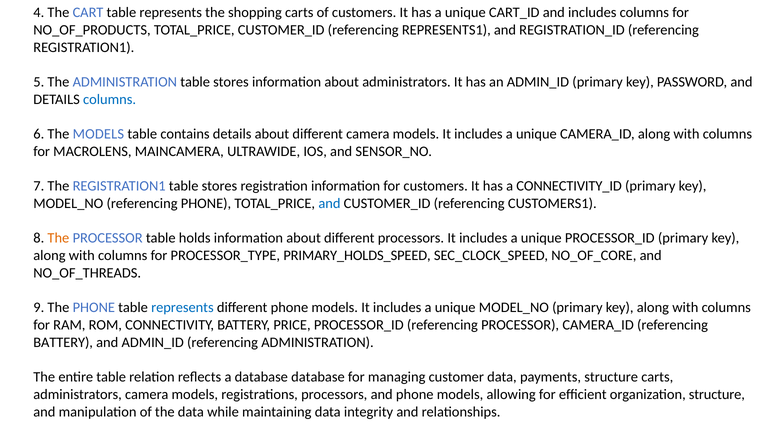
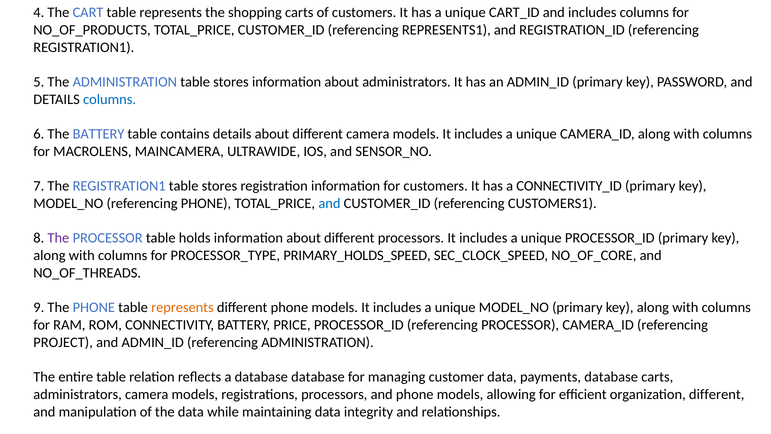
The MODELS: MODELS -> BATTERY
The at (58, 238) colour: orange -> purple
represents at (182, 307) colour: blue -> orange
BATTERY at (63, 342): BATTERY -> PROJECT
payments structure: structure -> database
organization structure: structure -> different
